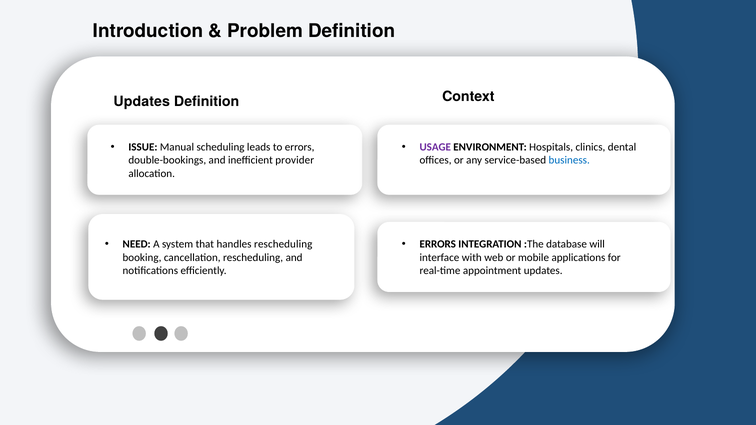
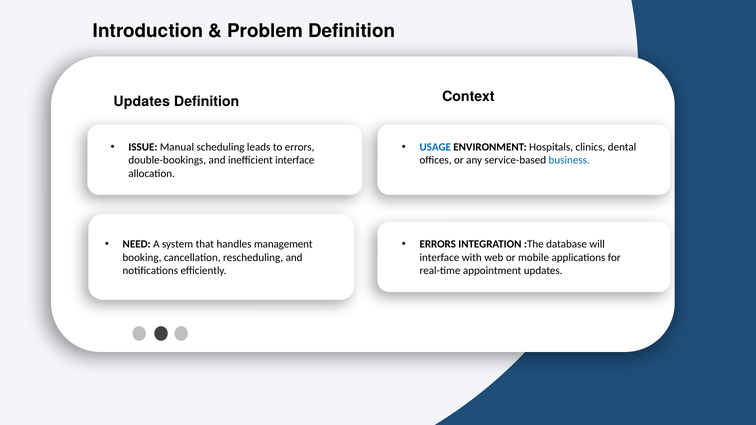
USAGE colour: purple -> blue
inefficient provider: provider -> interface
handles rescheduling: rescheduling -> management
